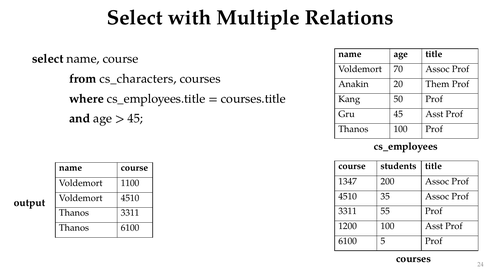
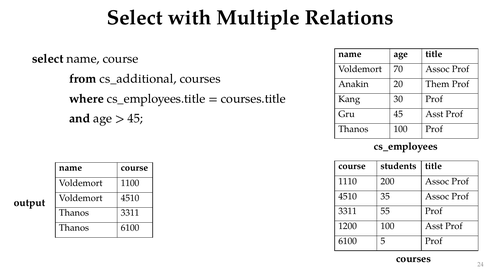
cs_characters: cs_characters -> cs_additional
50: 50 -> 30
1347: 1347 -> 1110
